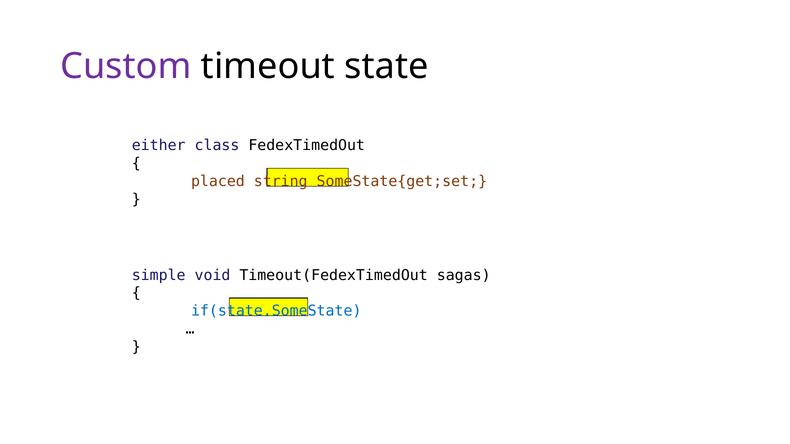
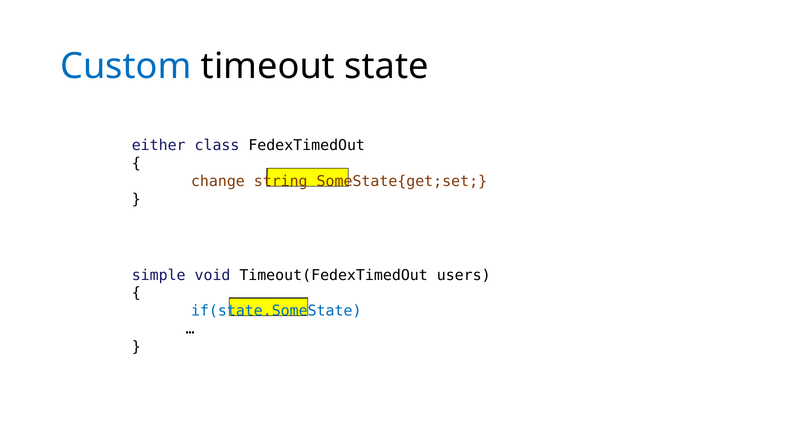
Custom colour: purple -> blue
placed: placed -> change
sagas: sagas -> users
